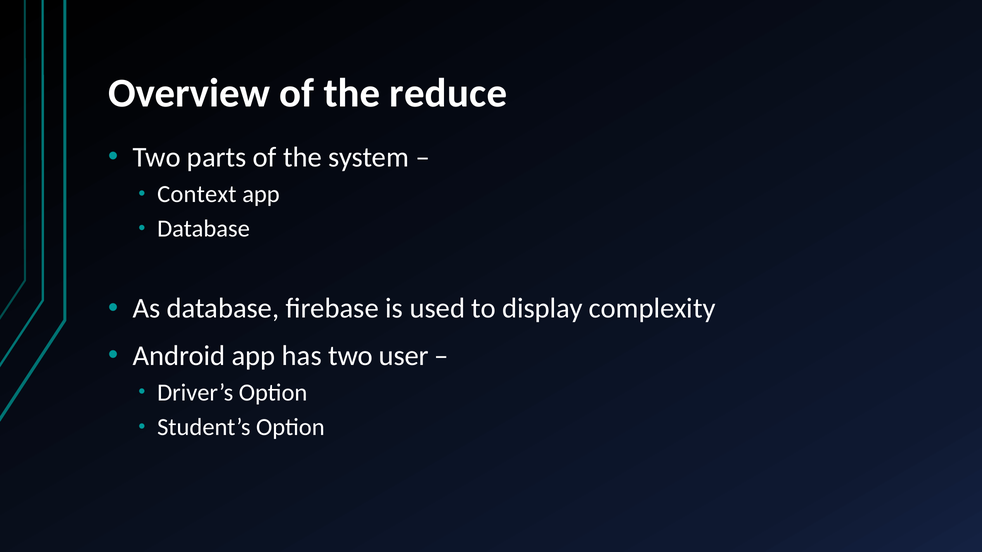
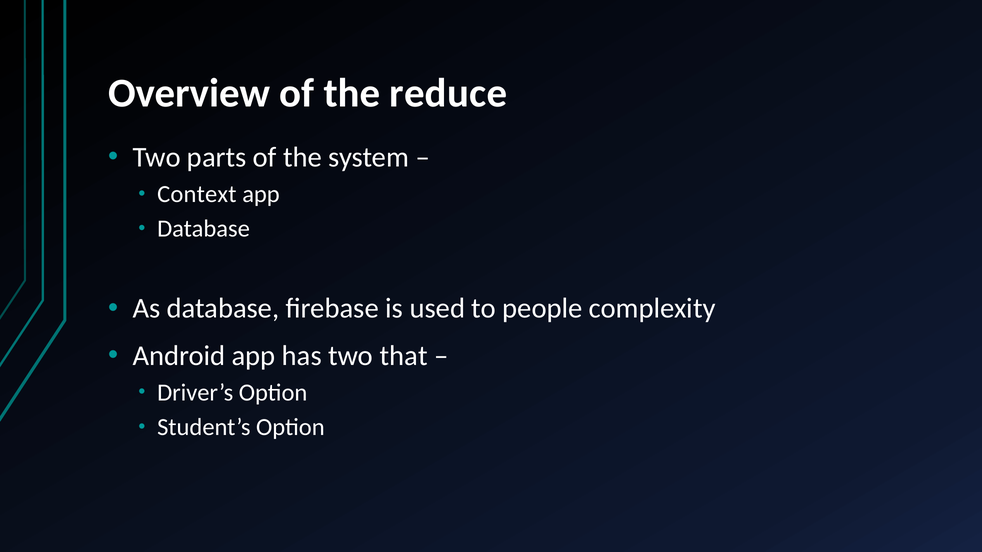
display: display -> people
user: user -> that
